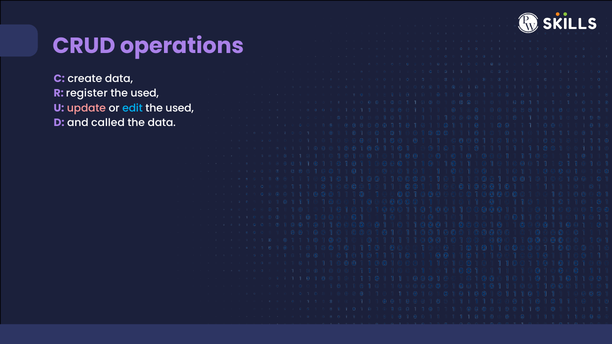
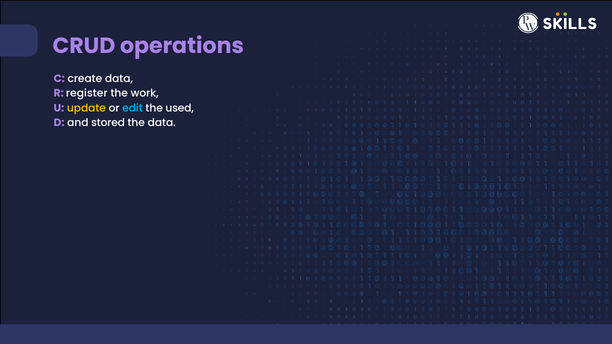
used at (145, 93): used -> work
update colour: pink -> yellow
called: called -> stored
